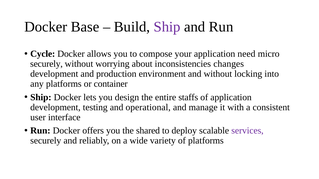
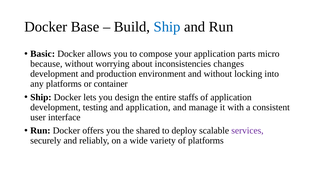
Ship at (167, 27) colour: purple -> blue
Cycle: Cycle -> Basic
need: need -> parts
securely at (46, 64): securely -> because
and operational: operational -> application
